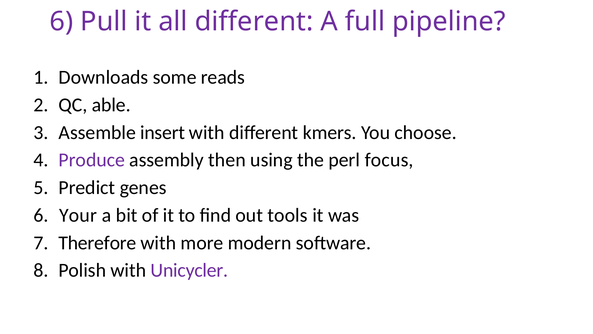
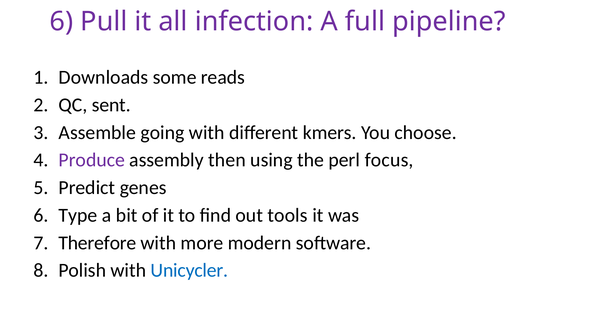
all different: different -> infection
able: able -> sent
insert: insert -> going
Your: Your -> Type
Unicycler colour: purple -> blue
